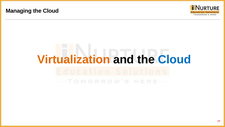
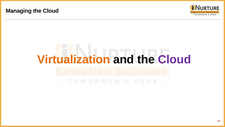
Cloud at (174, 59) colour: blue -> purple
